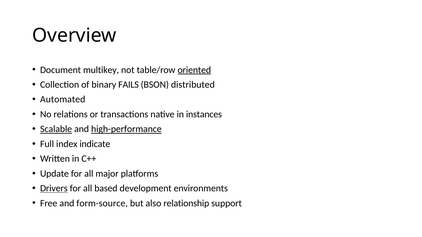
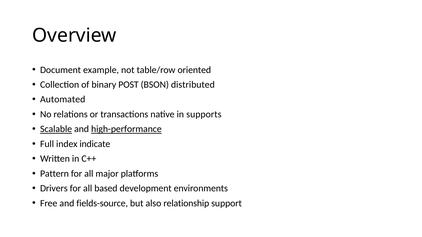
multikey: multikey -> example
oriented underline: present -> none
FAILS: FAILS -> POST
instances: instances -> supports
Update: Update -> Pattern
Drivers underline: present -> none
form-source: form-source -> fields-source
